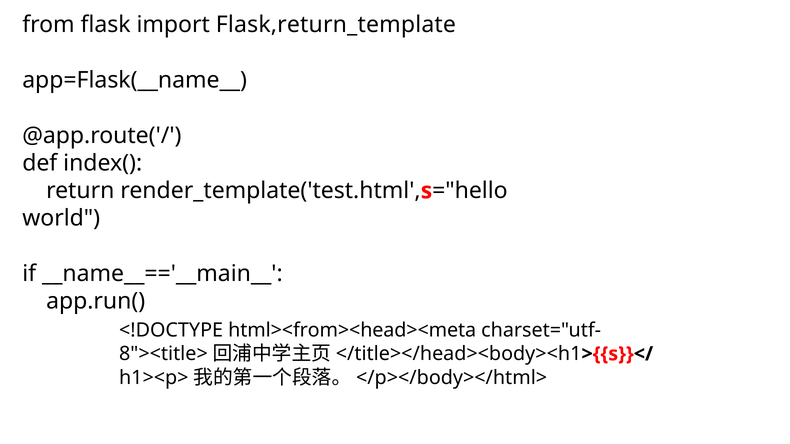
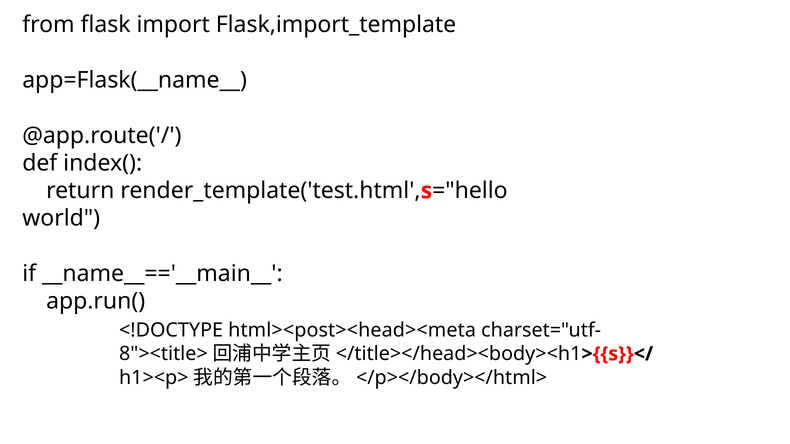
Flask,return_template: Flask,return_template -> Flask,import_template
html><from><head><meta: html><from><head><meta -> html><post><head><meta
